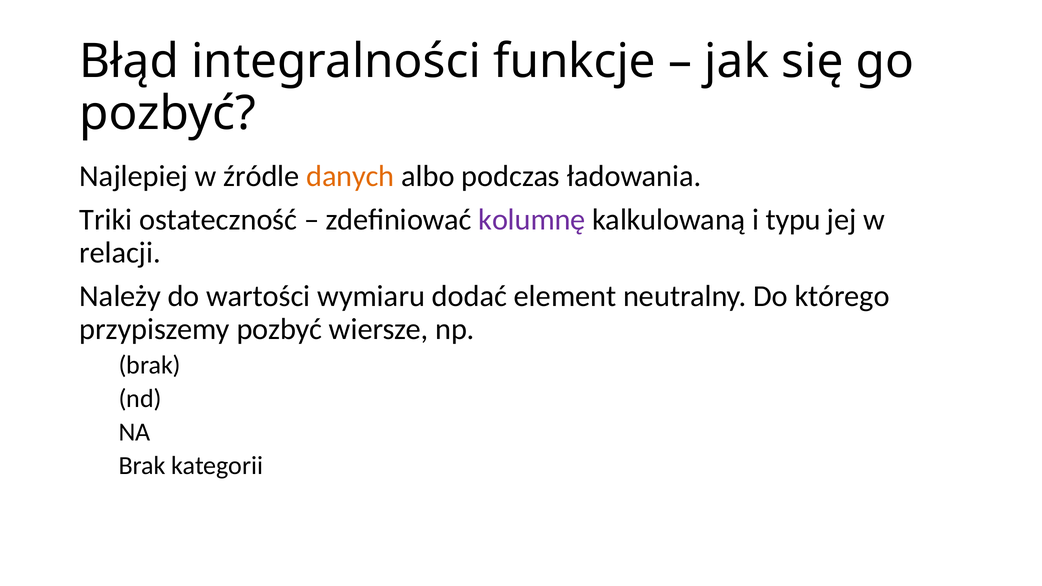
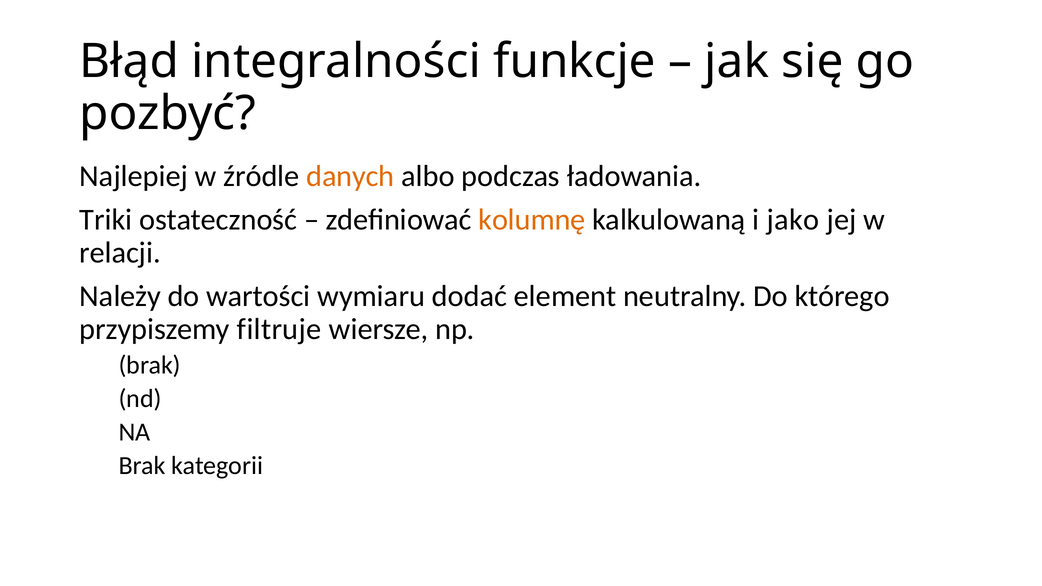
kolumnę colour: purple -> orange
typu: typu -> jako
przypiszemy pozbyć: pozbyć -> filtruje
